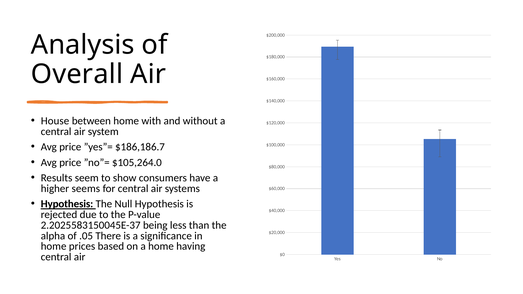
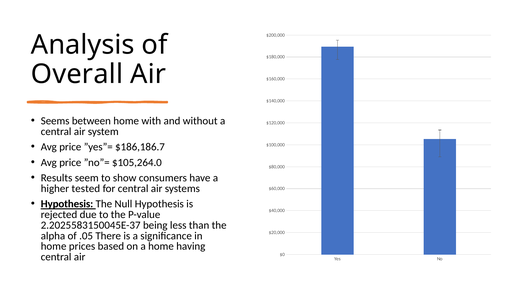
House: House -> Seems
seems: seems -> tested
